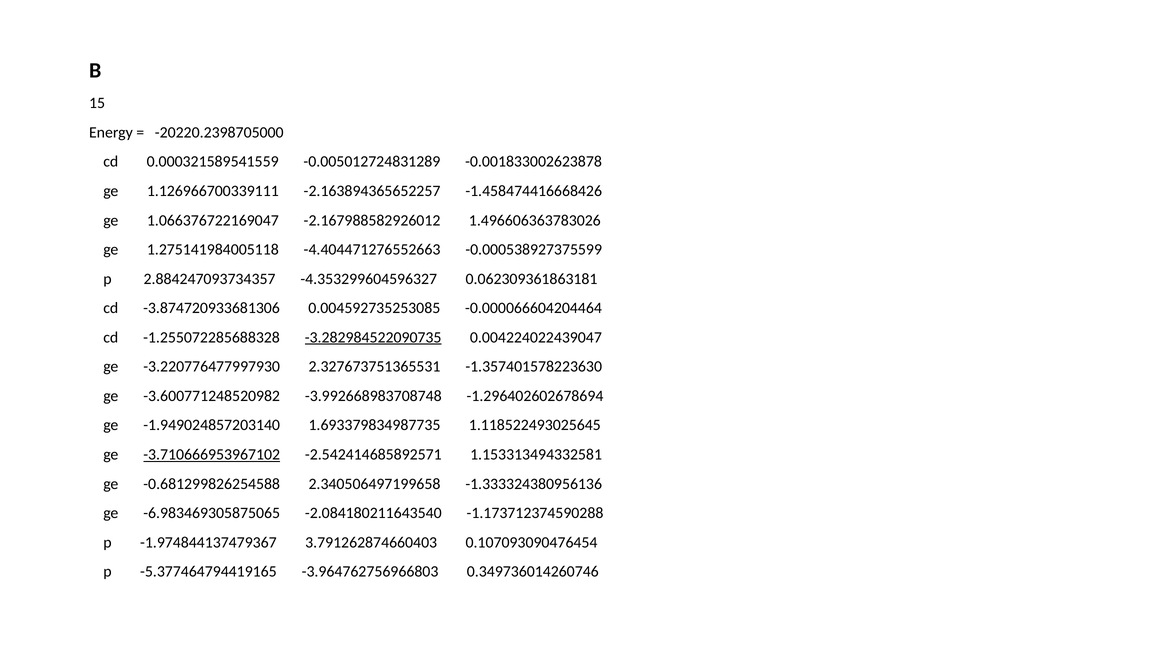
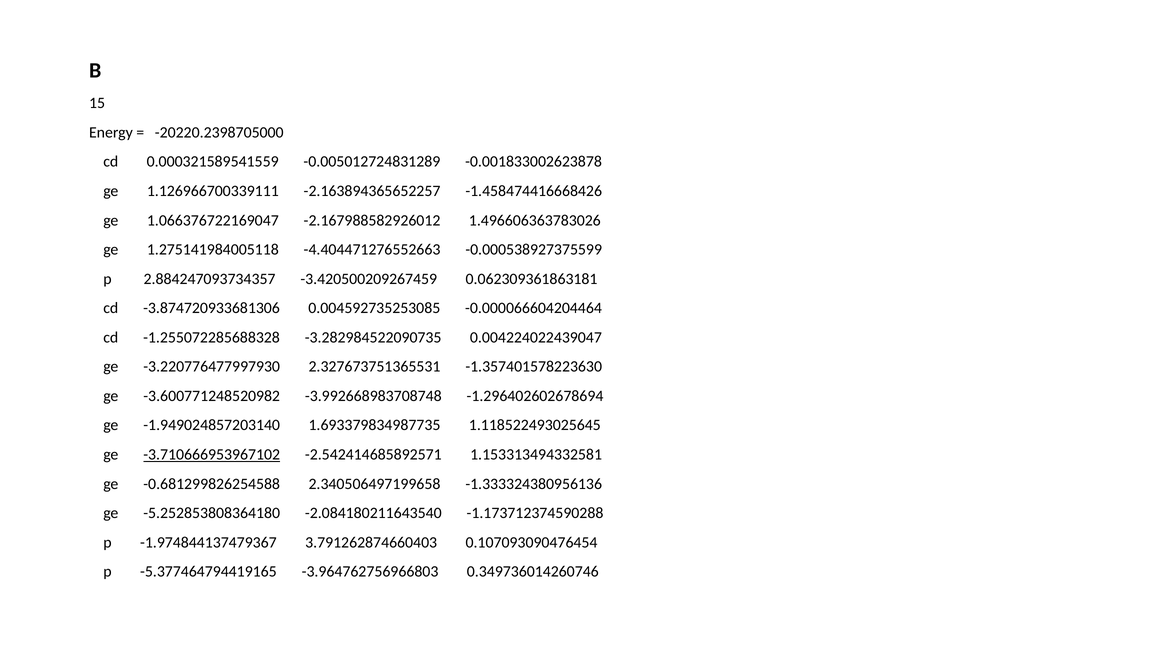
-4.353299604596327: -4.353299604596327 -> -3.420500209267459
-3.282984522090735 underline: present -> none
-6.983469305875065: -6.983469305875065 -> -5.252853808364180
